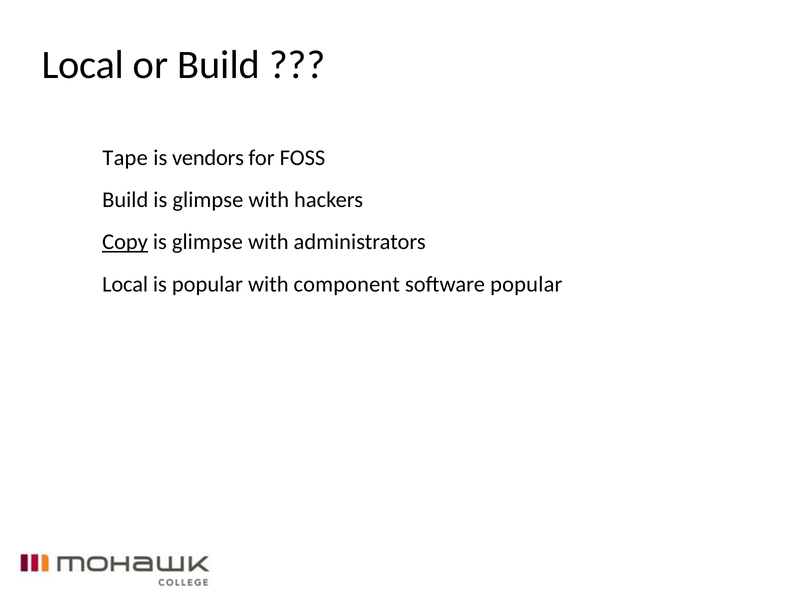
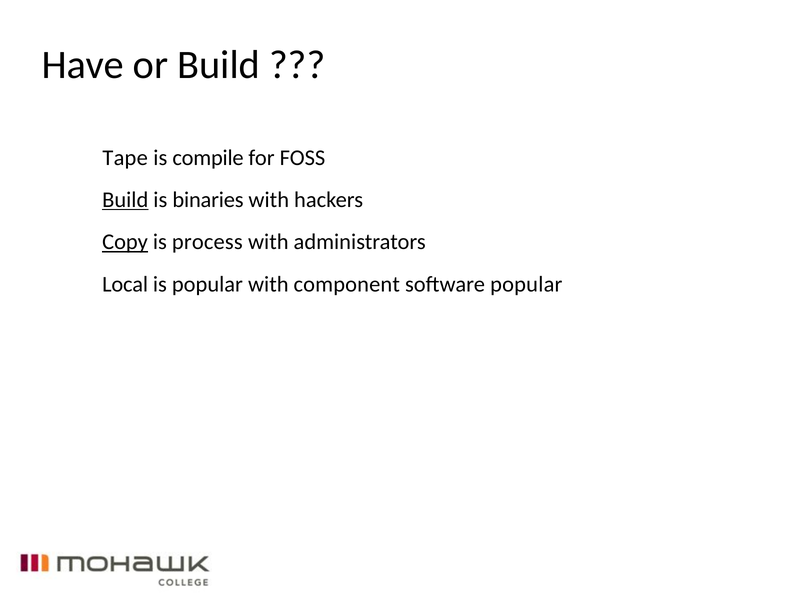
Local at (83, 65): Local -> Have
vendors: vendors -> compile
Build at (125, 200) underline: none -> present
glimpse at (208, 200): glimpse -> binaries
glimpse at (207, 242): glimpse -> process
